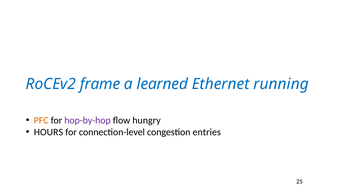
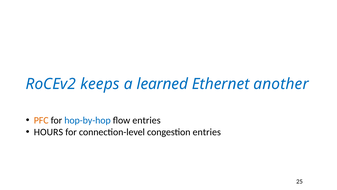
frame: frame -> keeps
running: running -> another
hop-by-hop colour: purple -> blue
flow hungry: hungry -> entries
